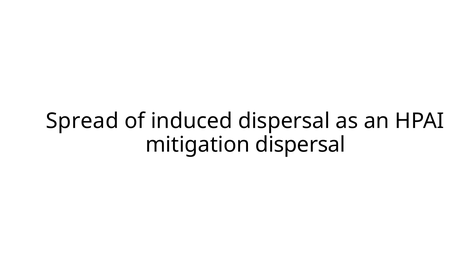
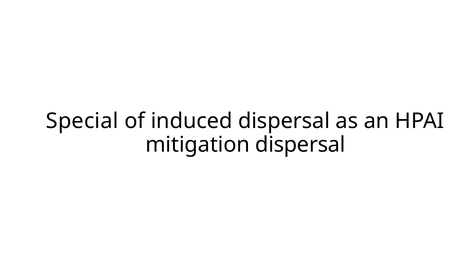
Spread: Spread -> Special
